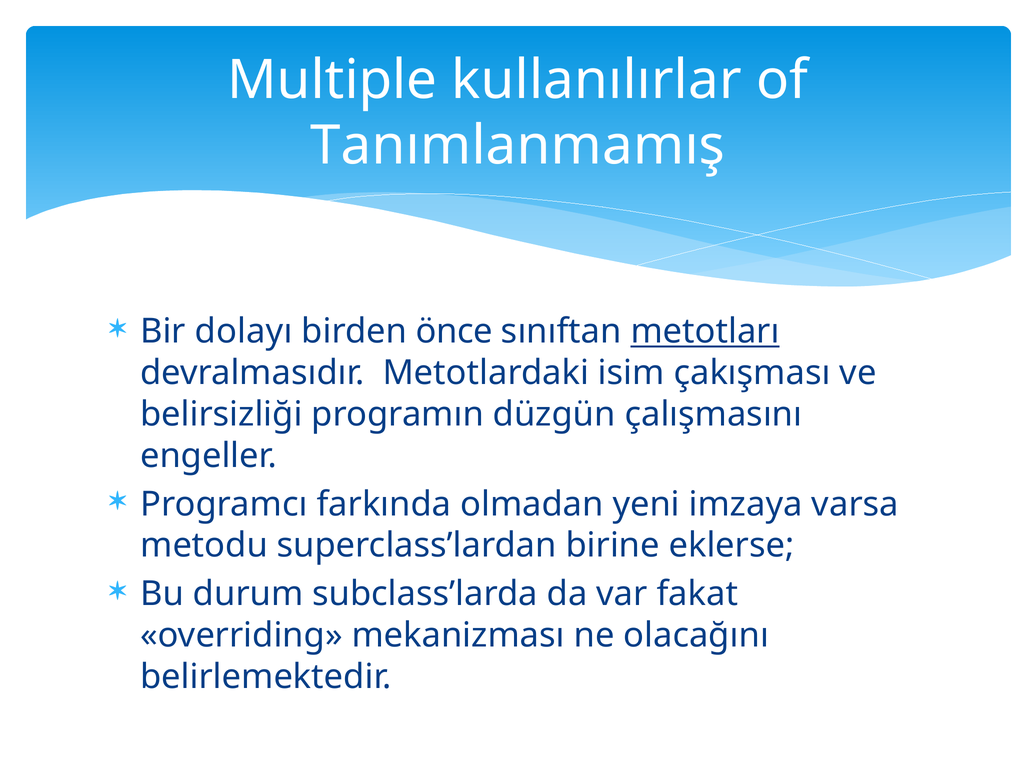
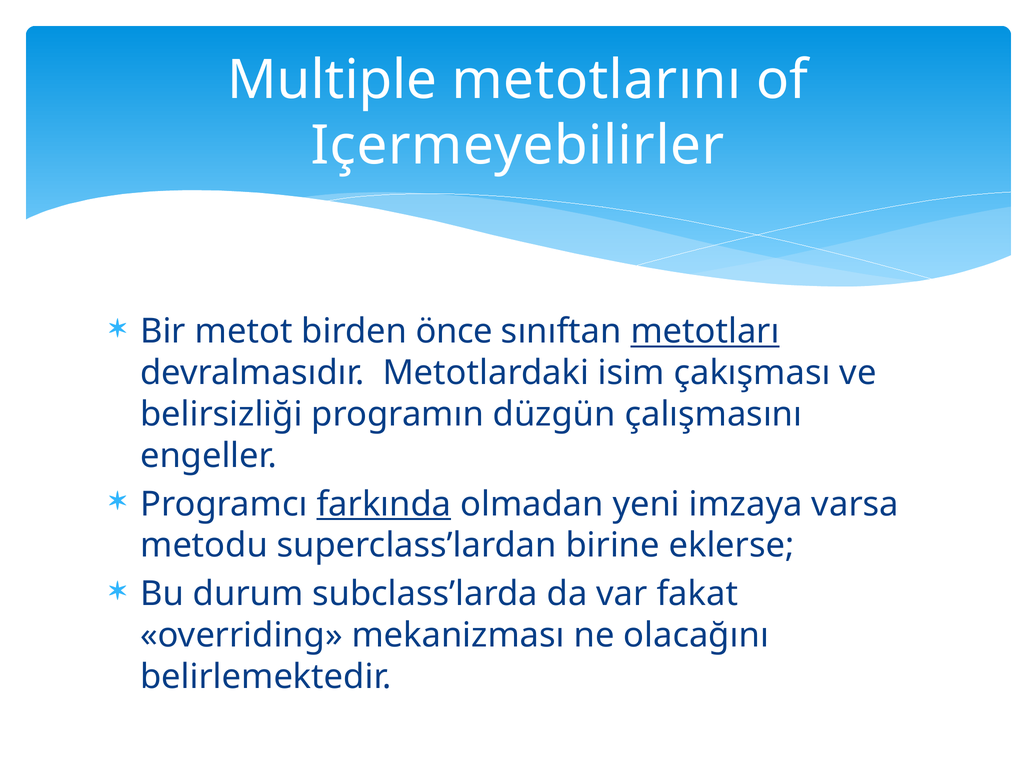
kullanılırlar: kullanılırlar -> metotlarını
Tanımlanmamış: Tanımlanmamış -> Içermeyebilirler
dolayı: dolayı -> metot
farkında underline: none -> present
